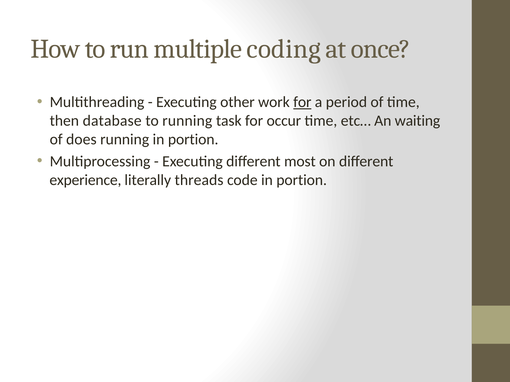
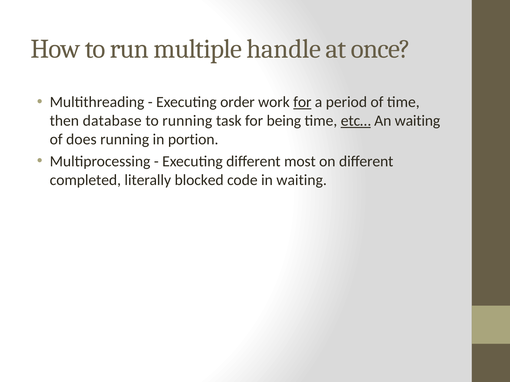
coding: coding -> handle
other: other -> order
occur: occur -> being
etc… underline: none -> present
experience: experience -> completed
threads: threads -> blocked
code in portion: portion -> waiting
